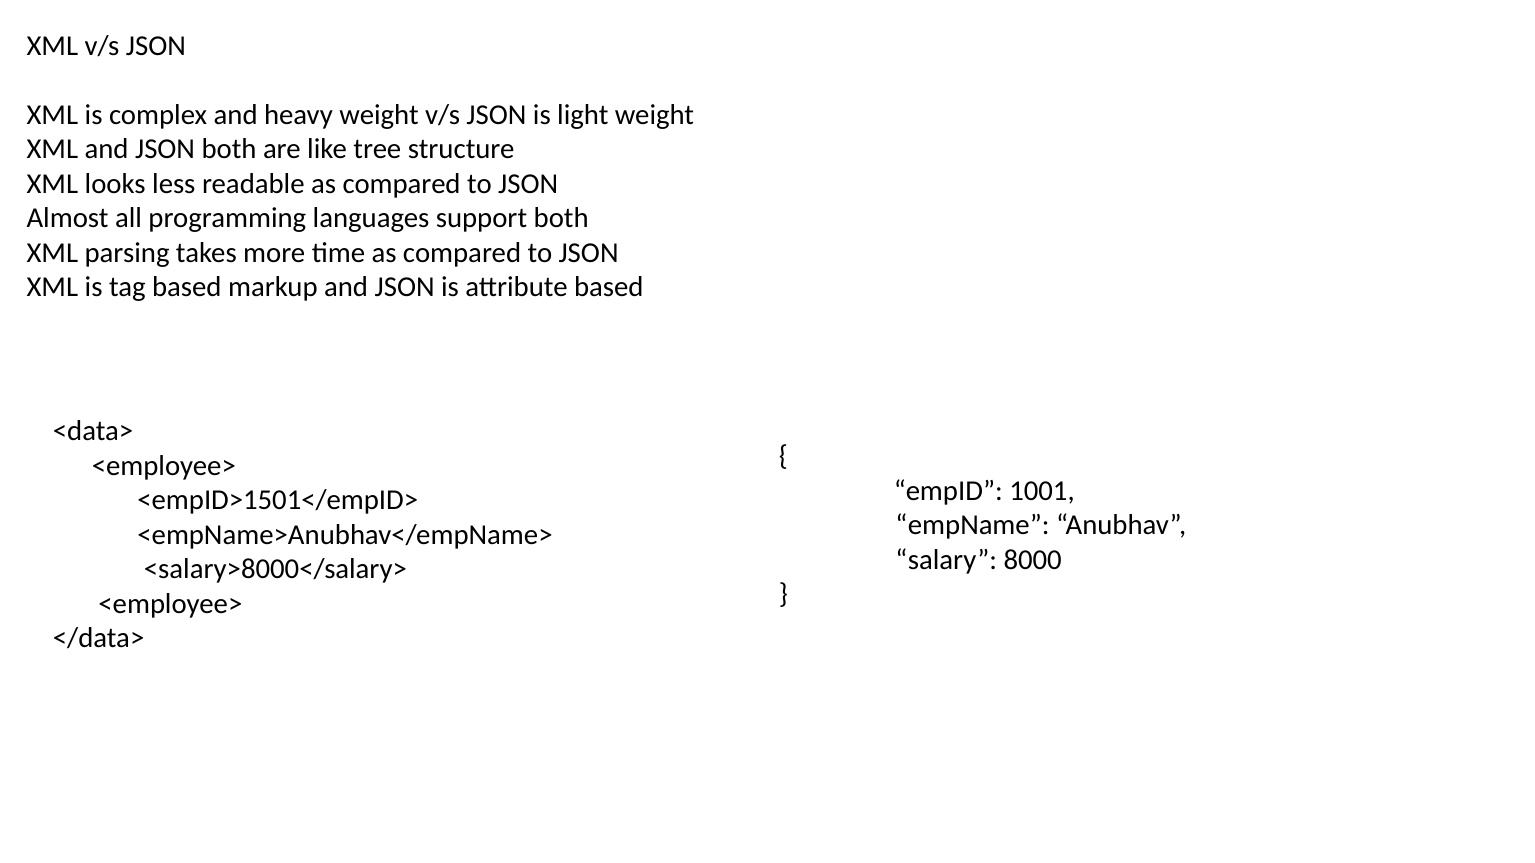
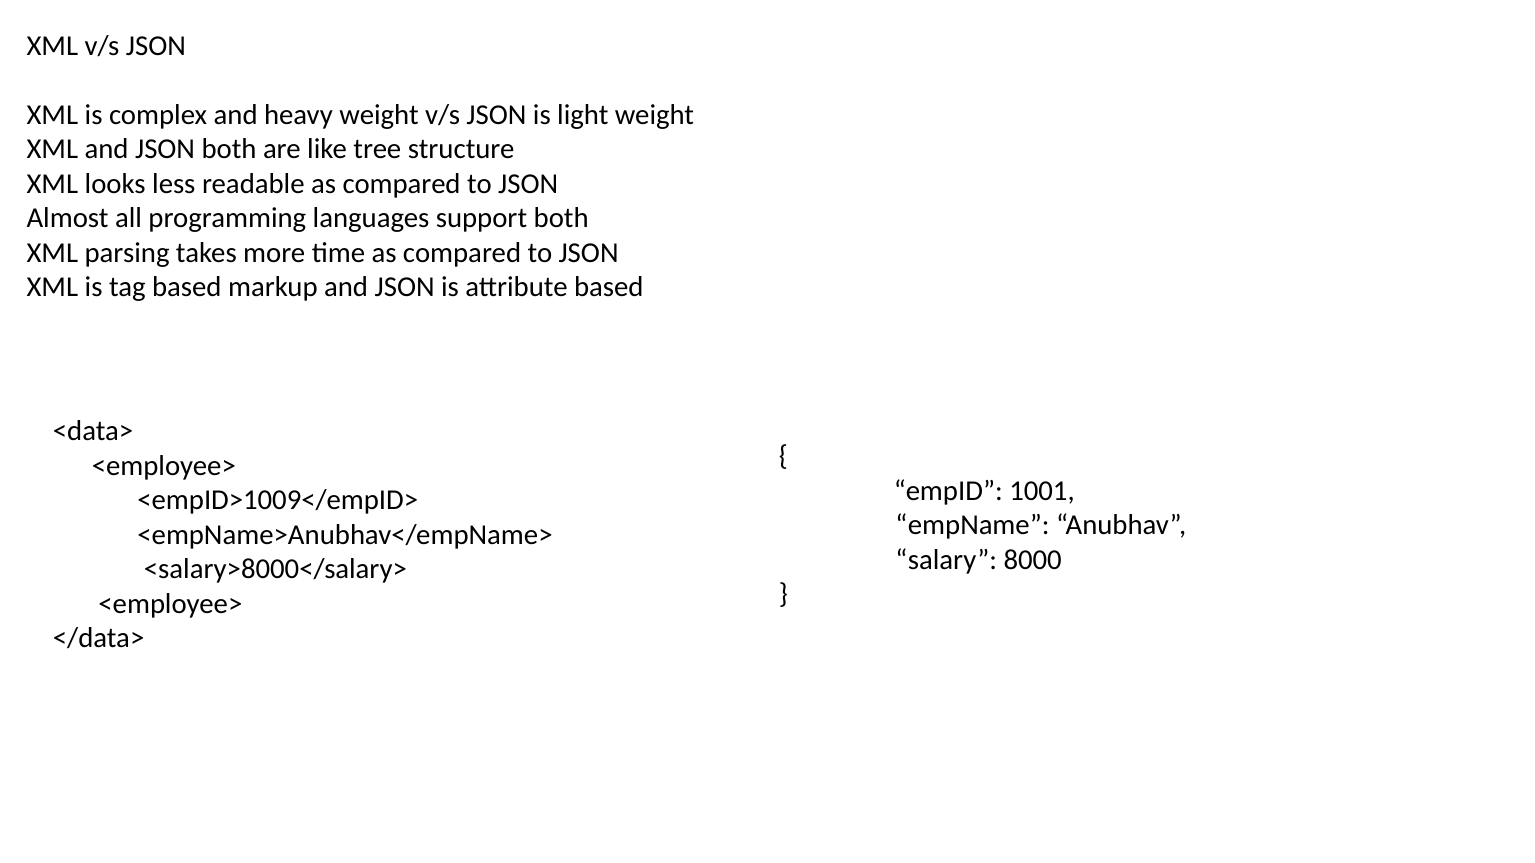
<empID>1501</empID>: <empID>1501</empID> -> <empID>1009</empID>
